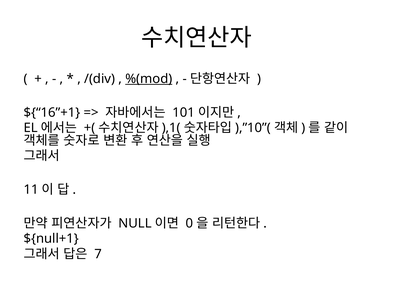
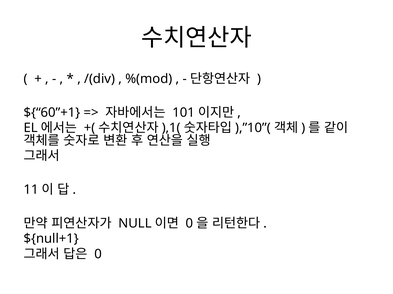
%(mod underline: present -> none
${“16”+1: ${“16”+1 -> ${“60”+1
7 at (98, 255): 7 -> 0
